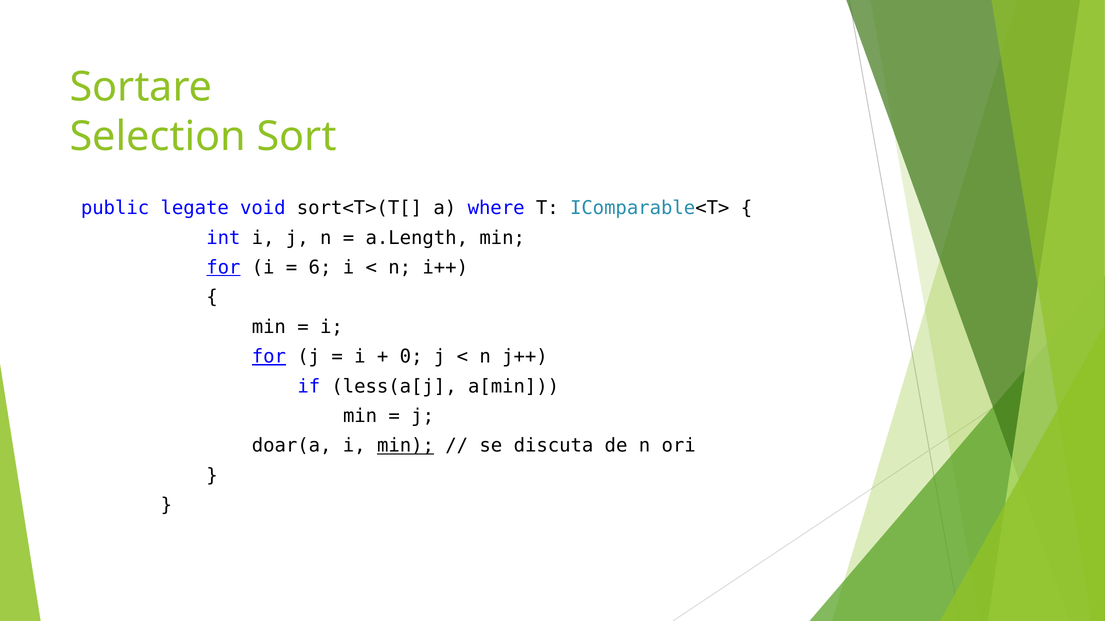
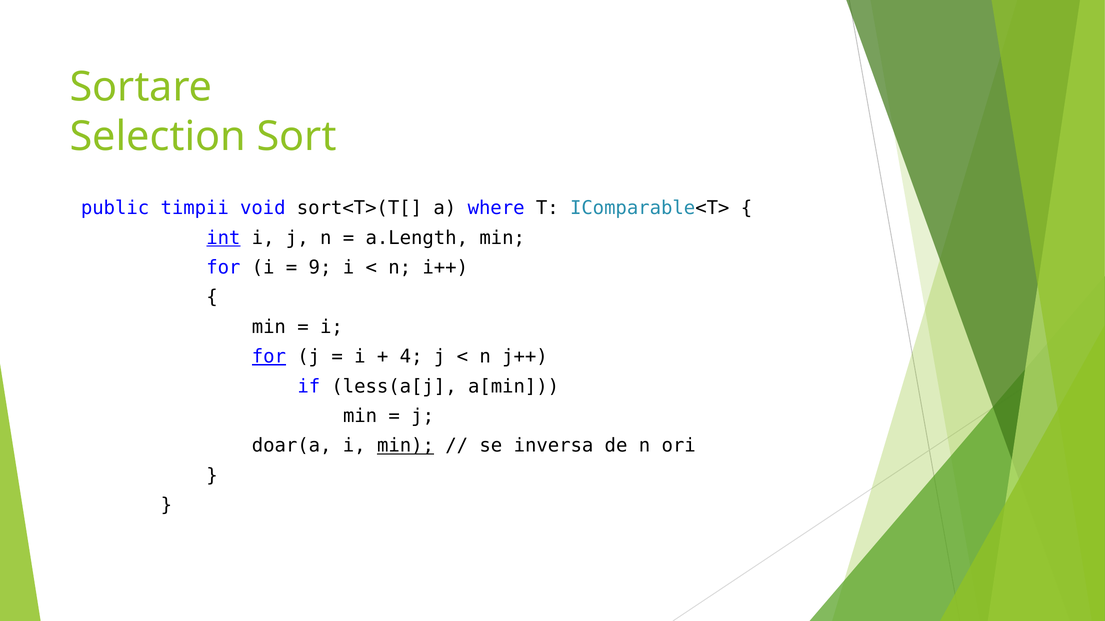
legate: legate -> timpii
int underline: none -> present
for at (223, 268) underline: present -> none
6: 6 -> 9
0: 0 -> 4
discuta: discuta -> inversa
